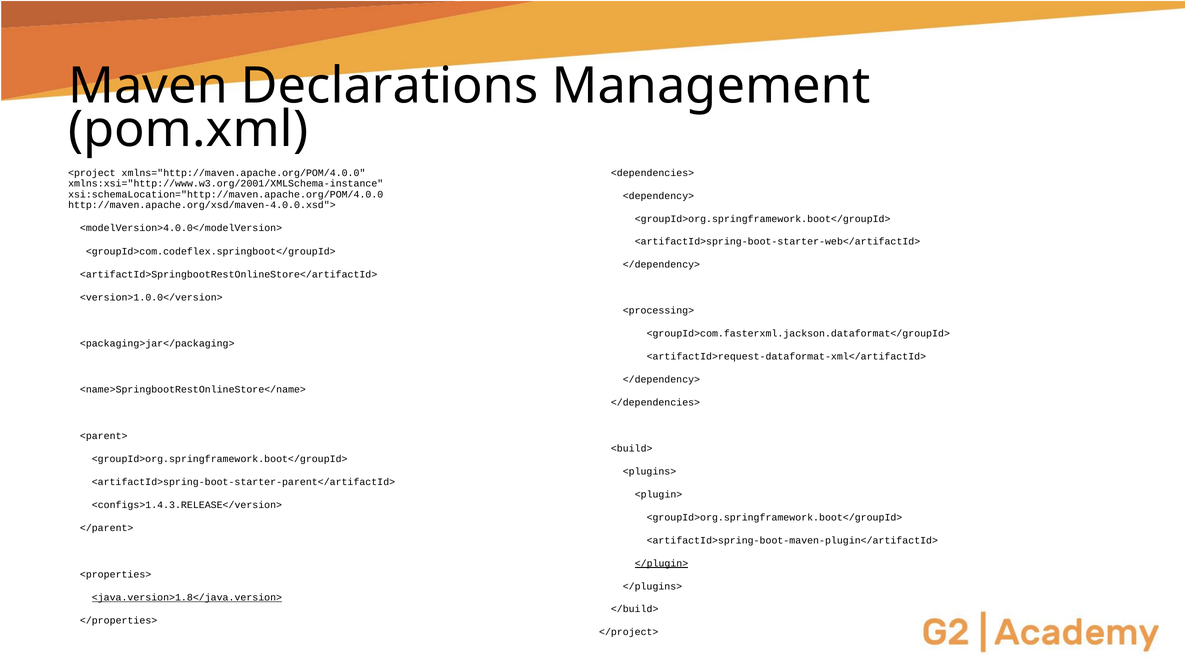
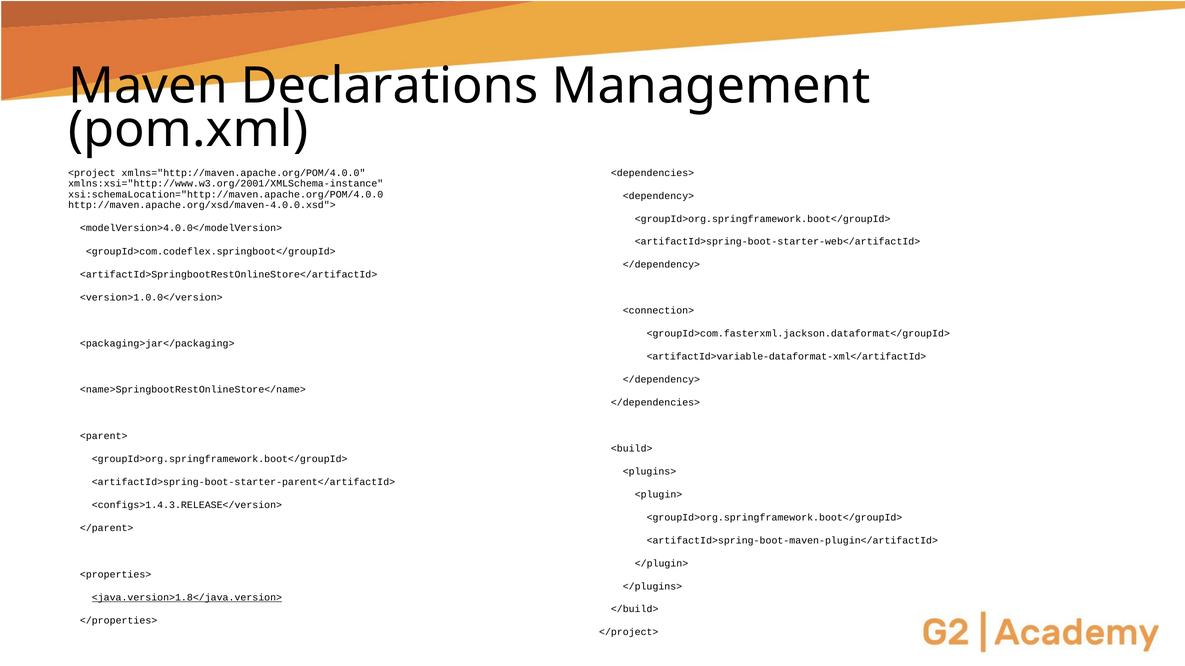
<processing>: <processing> -> <connection>
<artifactId>request-dataformat-xml</artifactId>: <artifactId>request-dataformat-xml</artifactId> -> <artifactId>variable-dataformat-xml</artifactId>
</plugin> underline: present -> none
